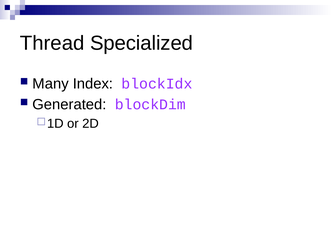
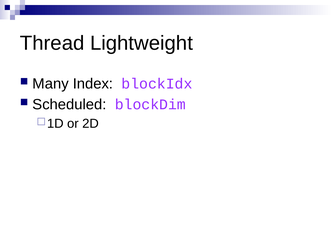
Specialized: Specialized -> Lightweight
Generated: Generated -> Scheduled
